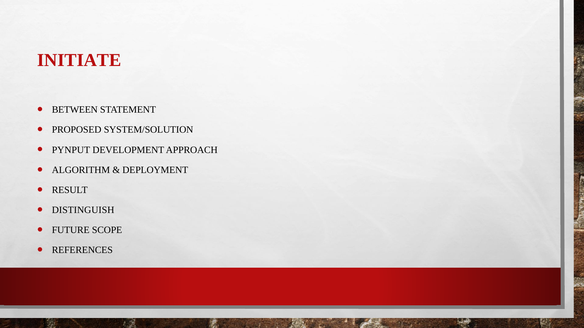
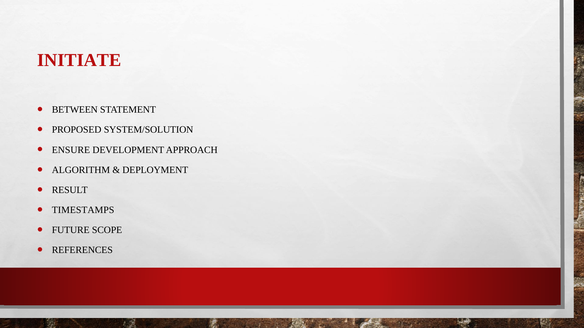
PYNPUT: PYNPUT -> ENSURE
DISTINGUISH: DISTINGUISH -> TIMESTAMPS
